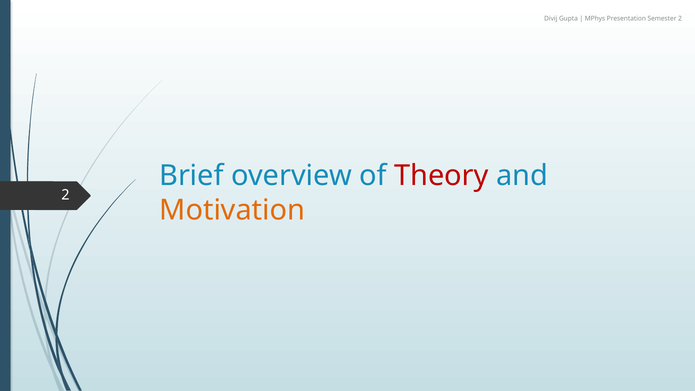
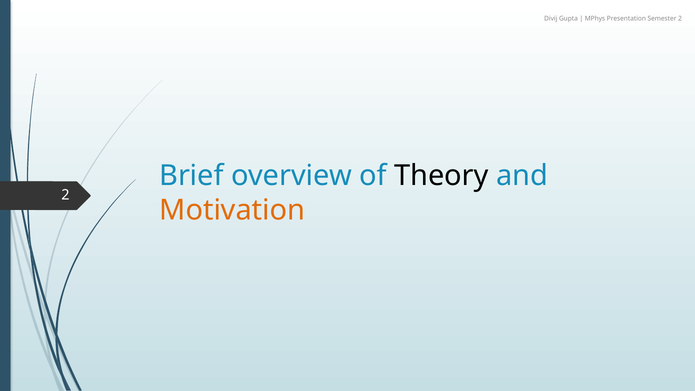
Theory colour: red -> black
